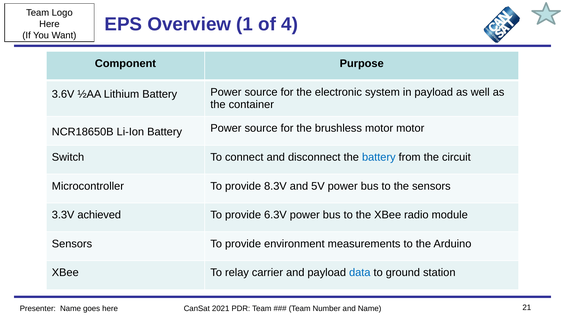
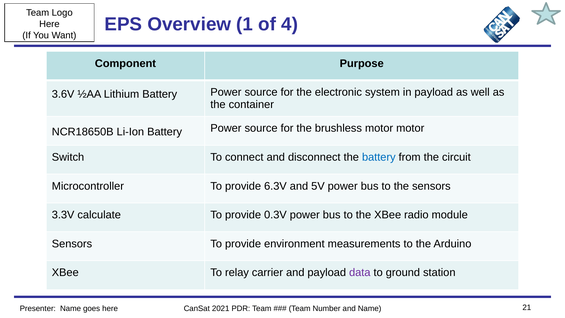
8.3V: 8.3V -> 6.3V
achieved: achieved -> calculate
6.3V: 6.3V -> 0.3V
data colour: blue -> purple
